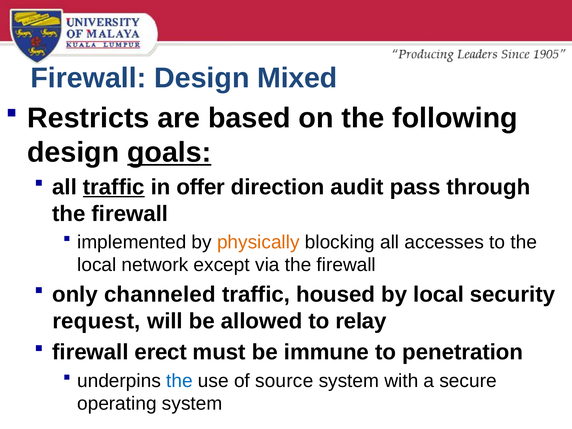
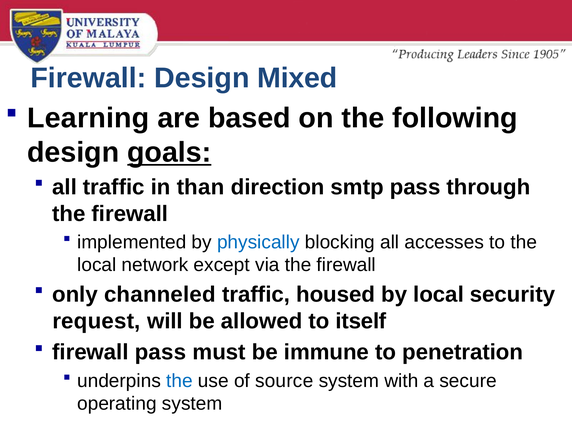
Restricts: Restricts -> Learning
traffic at (114, 187) underline: present -> none
offer: offer -> than
audit: audit -> smtp
physically colour: orange -> blue
relay: relay -> itself
firewall erect: erect -> pass
